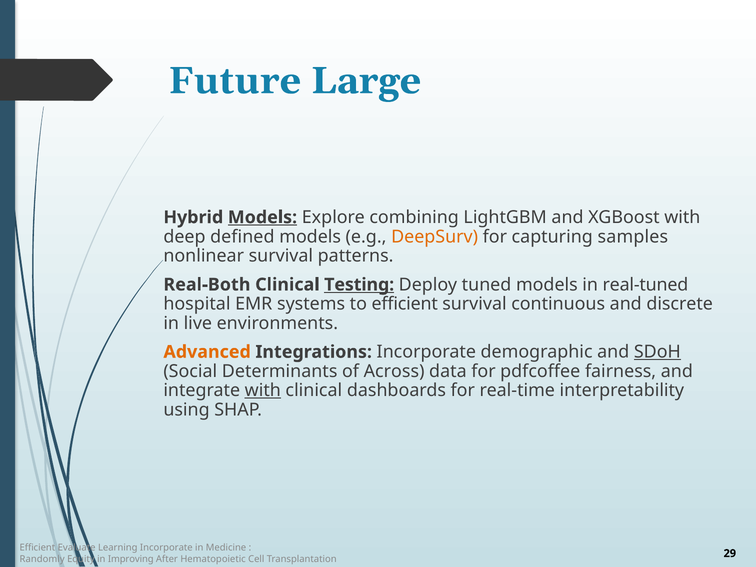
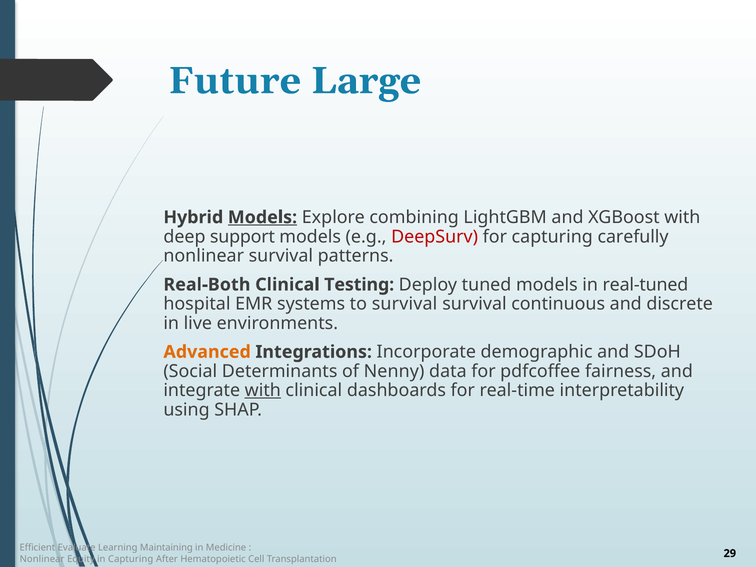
defined: defined -> support
DeepSurv colour: orange -> red
samples: samples -> carefully
Testing underline: present -> none
to efficient: efficient -> survival
SDoH underline: present -> none
Across: Across -> Nenny
Learning Incorporate: Incorporate -> Maintaining
Randomly at (42, 559): Randomly -> Nonlinear
in Improving: Improving -> Capturing
